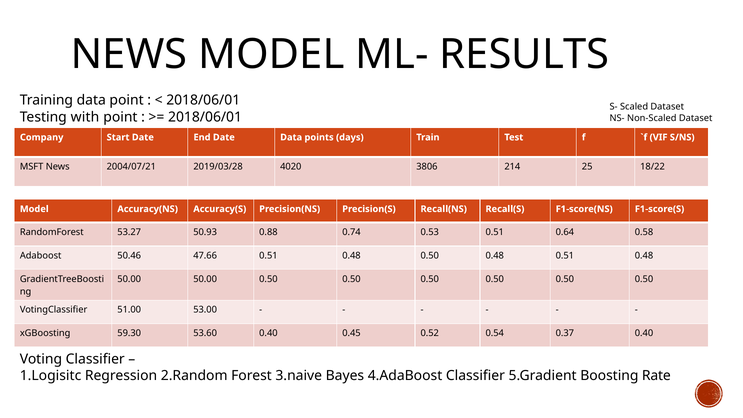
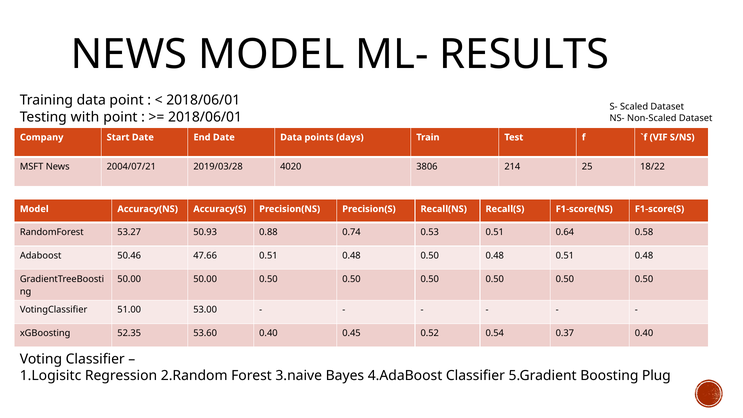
59.30: 59.30 -> 52.35
Rate: Rate -> Plug
